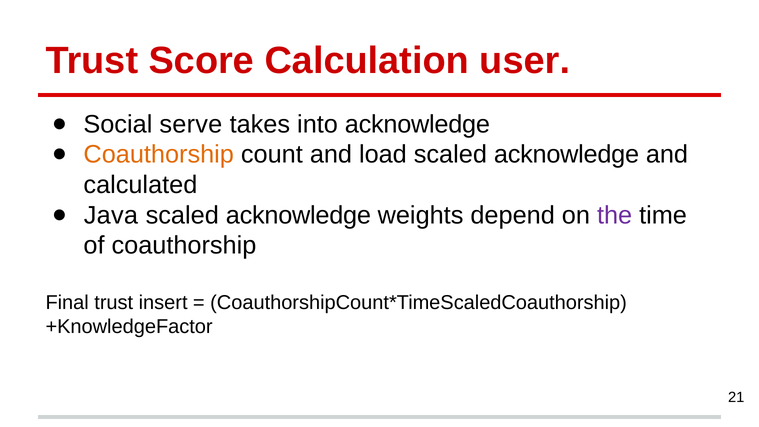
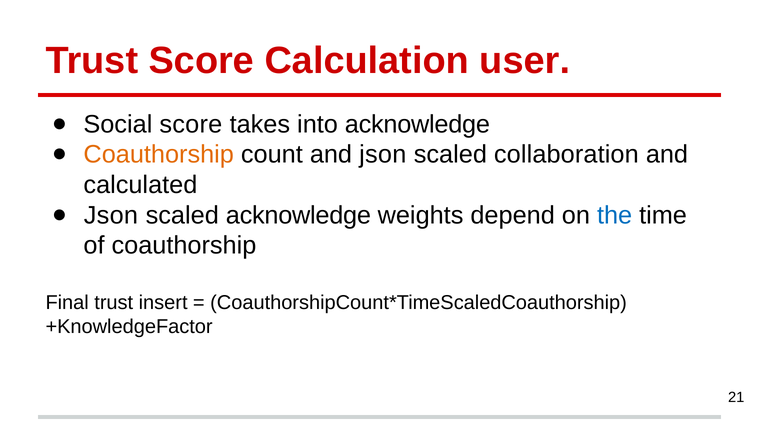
Social serve: serve -> score
and load: load -> json
acknowledge at (567, 155): acknowledge -> collaboration
Java at (111, 215): Java -> Json
the colour: purple -> blue
